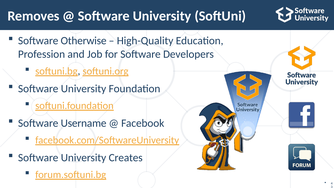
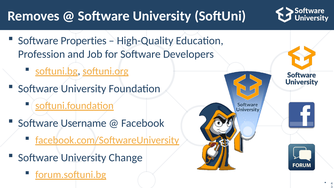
Otherwise: Otherwise -> Properties
Creates: Creates -> Change
